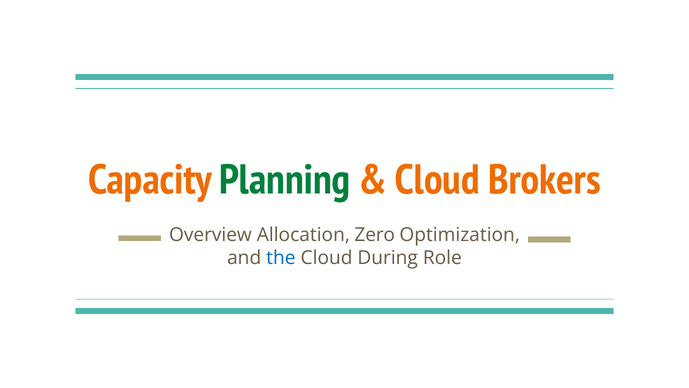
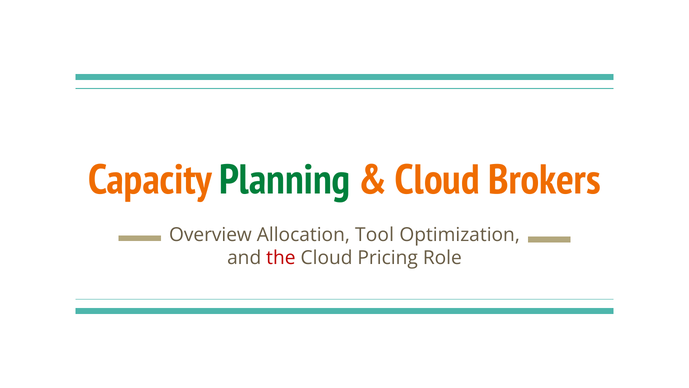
Zero: Zero -> Tool
the colour: blue -> red
During: During -> Pricing
